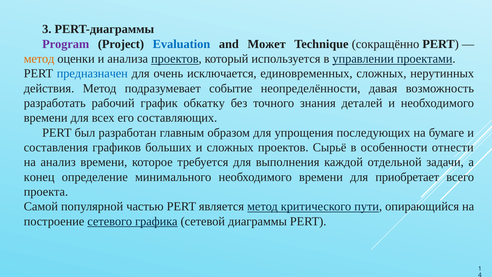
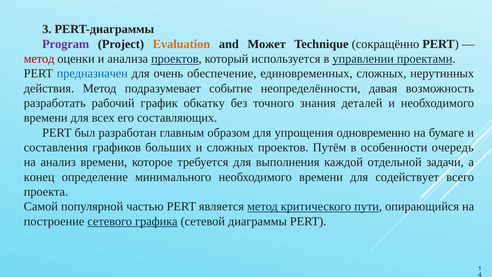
Evaluation colour: blue -> orange
метод at (39, 59) colour: orange -> red
исключается: исключается -> обеспечение
последующих: последующих -> одновременно
Сырьё: Сырьё -> Путём
отнести: отнести -> очередь
приобретает: приобретает -> содействует
